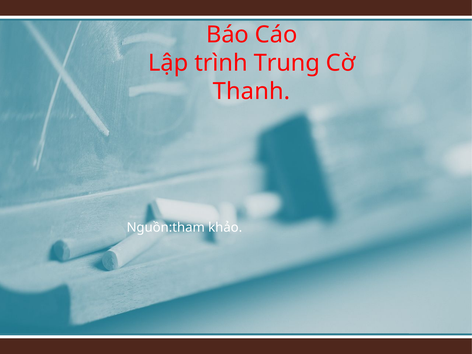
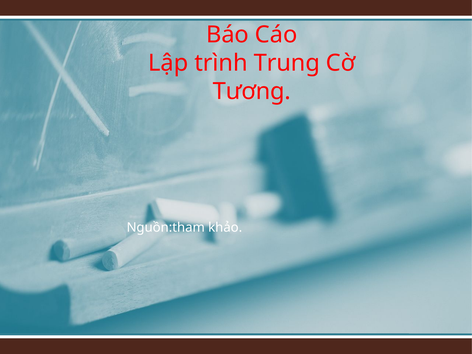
Thanh: Thanh -> Tương
